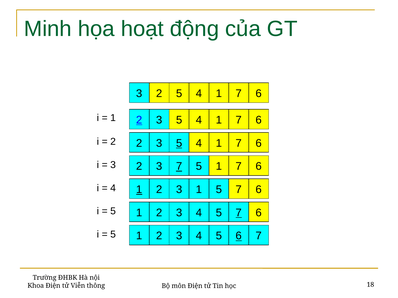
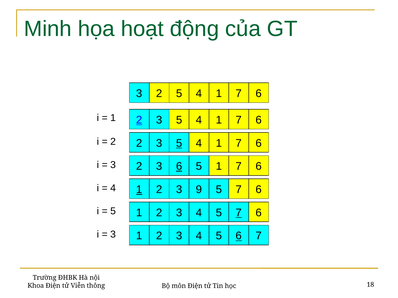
3 7: 7 -> 6
3 1: 1 -> 9
5 at (113, 235): 5 -> 3
